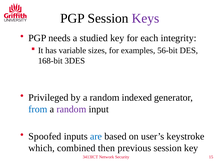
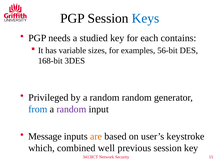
Keys colour: purple -> blue
integrity: integrity -> contains
random indexed: indexed -> random
Spoofed: Spoofed -> Message
are colour: blue -> orange
then: then -> well
